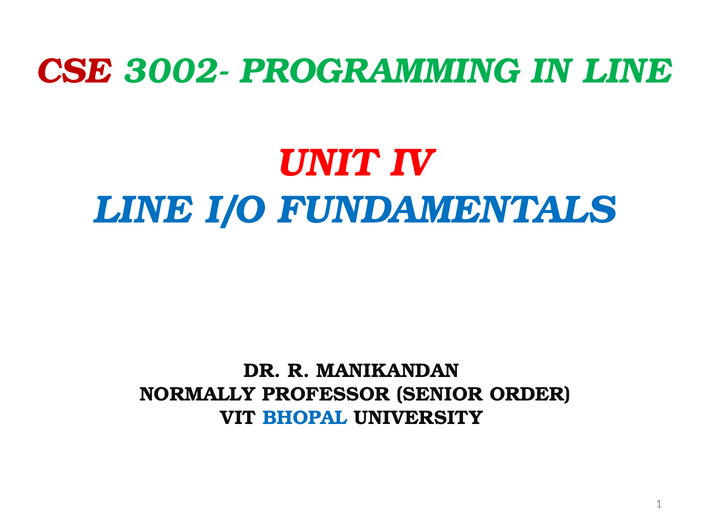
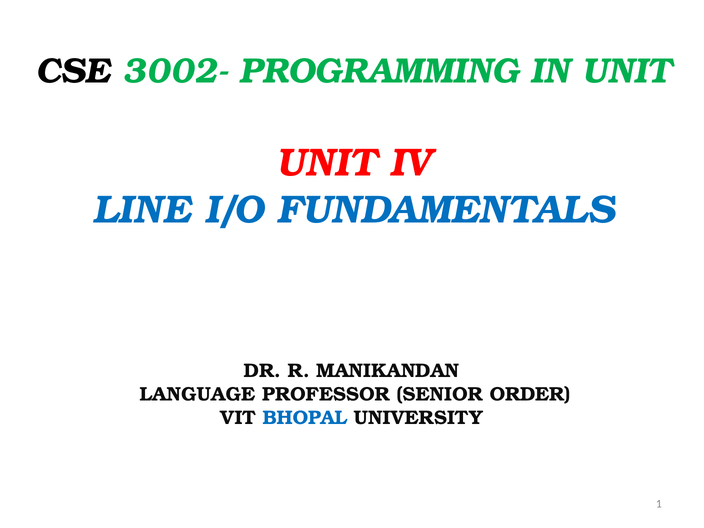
CSE colour: red -> black
IN LINE: LINE -> UNIT
NORMALLY: NORMALLY -> LANGUAGE
